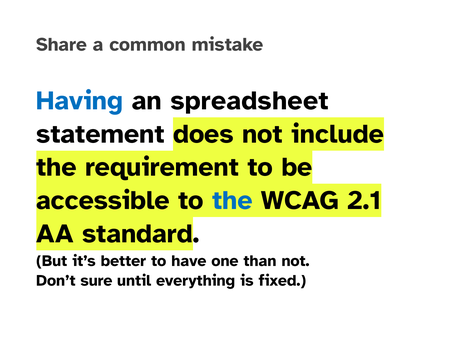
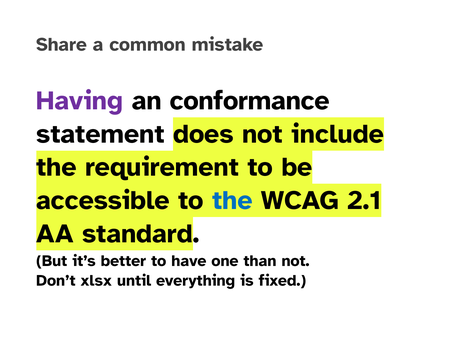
Having colour: blue -> purple
spreadsheet: spreadsheet -> conformance
sure: sure -> xlsx
